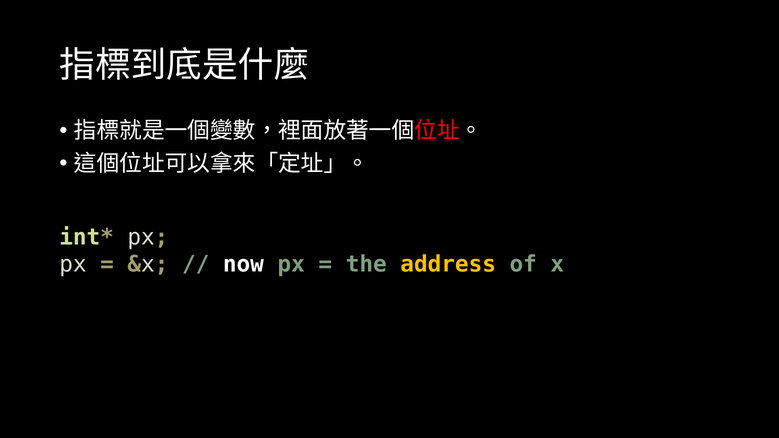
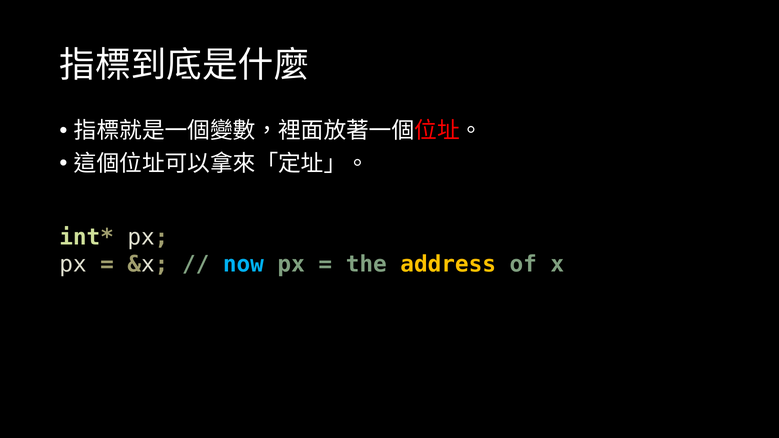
now colour: white -> light blue
